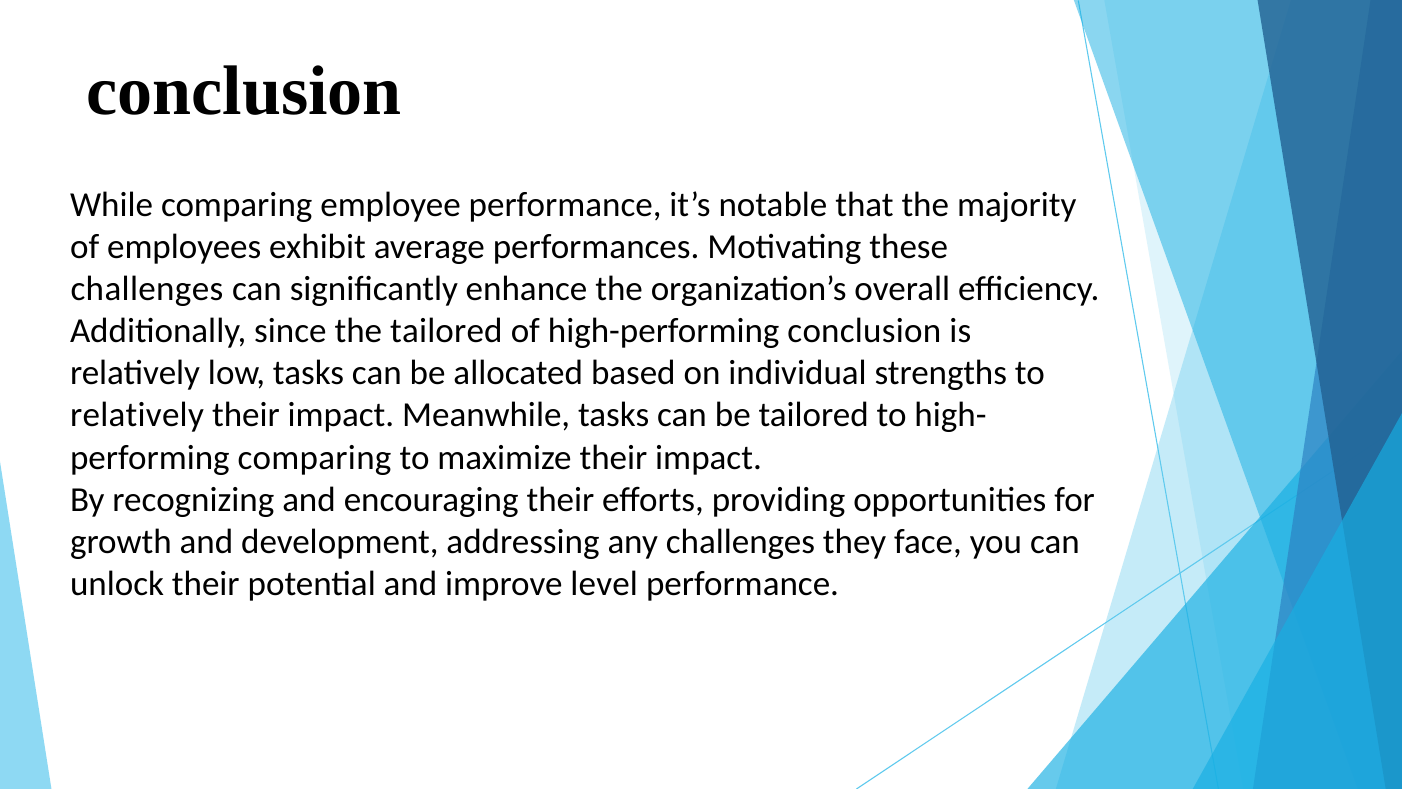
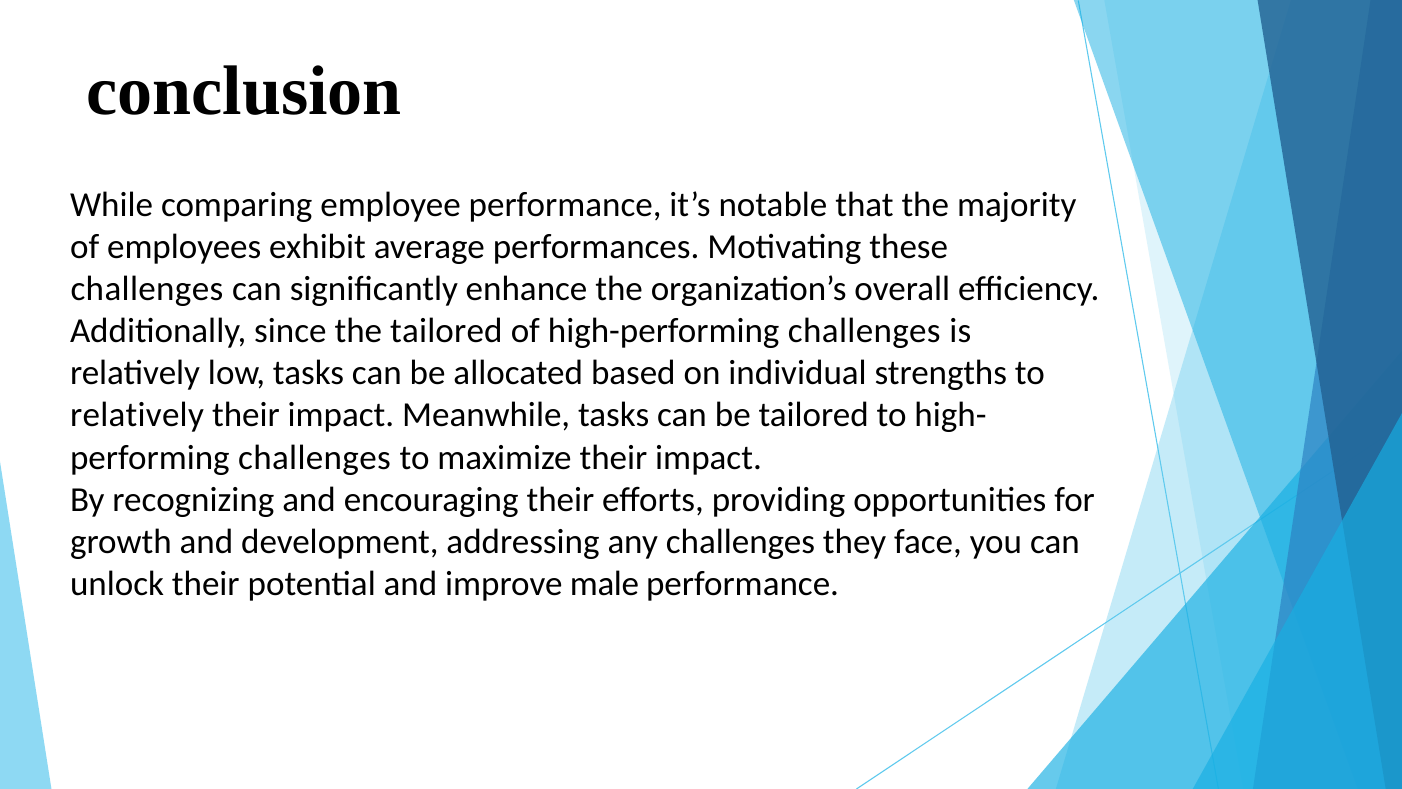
high-performing conclusion: conclusion -> challenges
comparing at (315, 457): comparing -> challenges
level: level -> male
